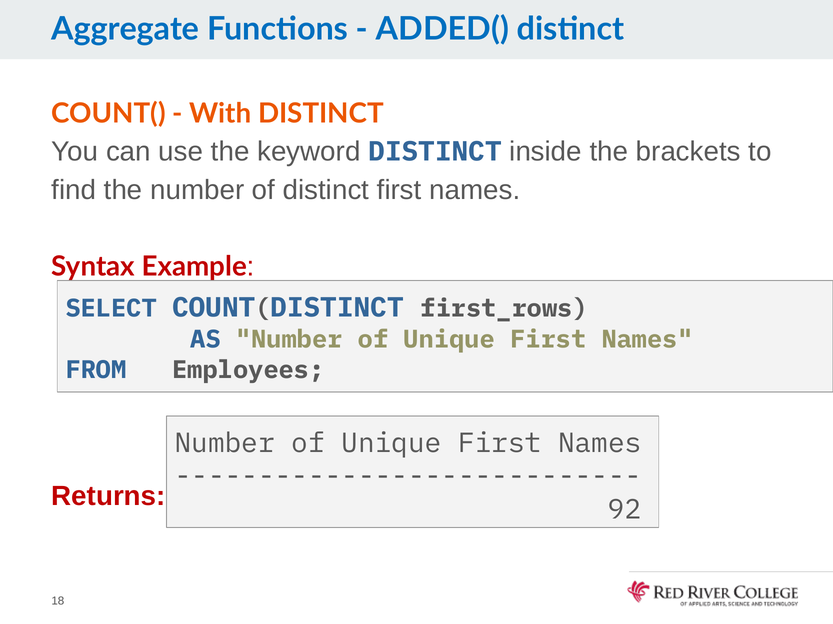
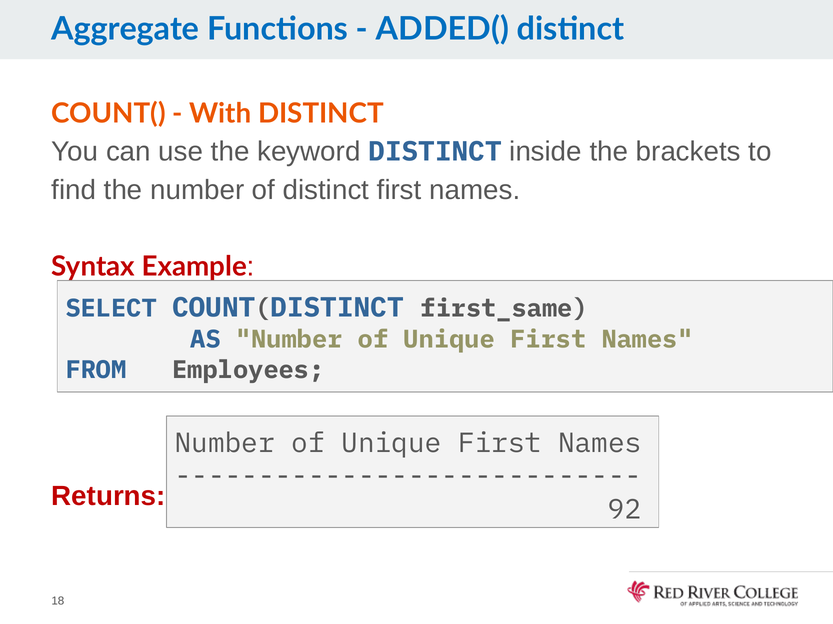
first_rows: first_rows -> first_same
